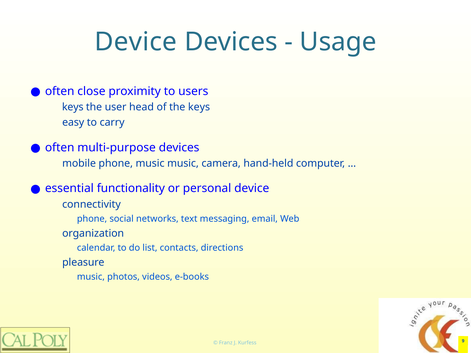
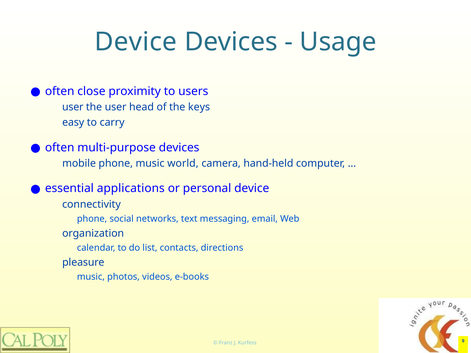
keys at (73, 107): keys -> user
music music: music -> world
functionality: functionality -> applications
